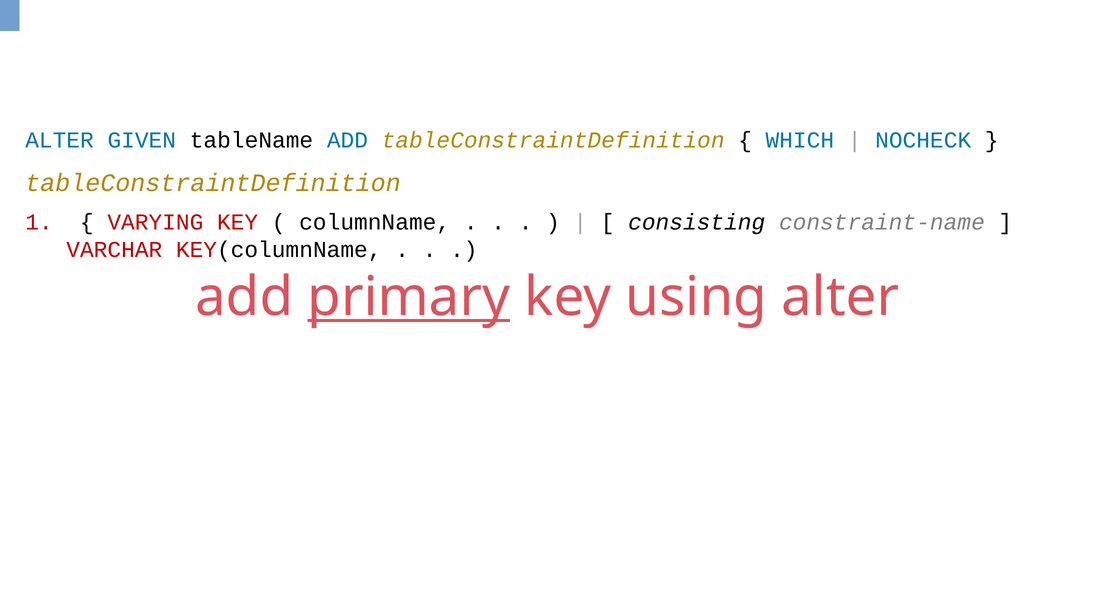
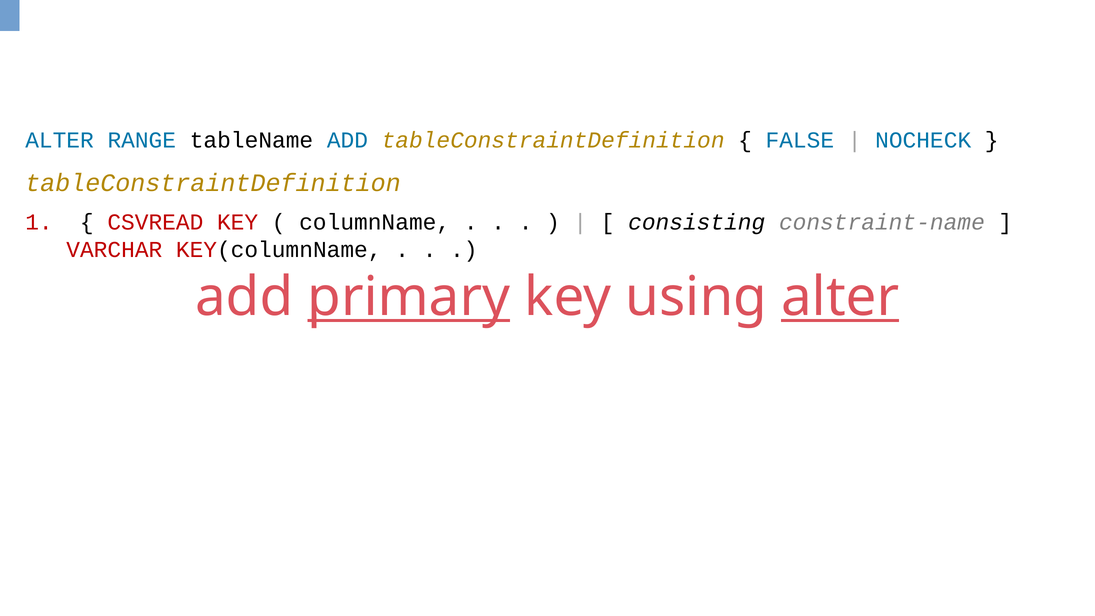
GIVEN: GIVEN -> RANGE
WHICH: WHICH -> FALSE
VARYING: VARYING -> CSVREAD
alter at (840, 297) underline: none -> present
